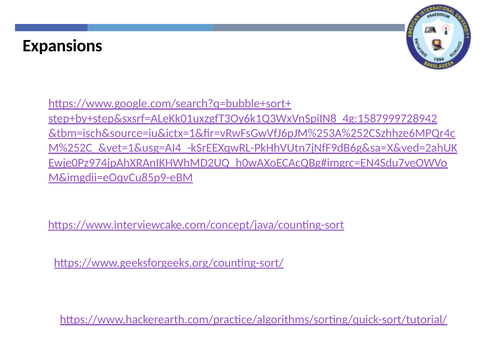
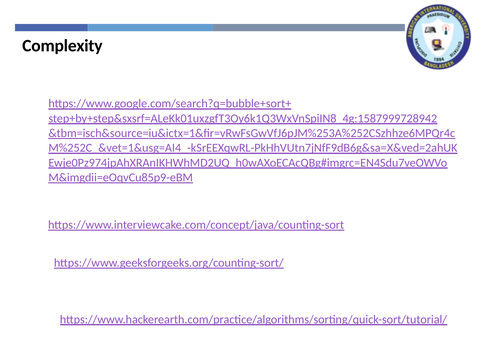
Expansions: Expansions -> Complexity
